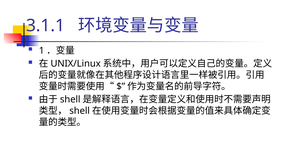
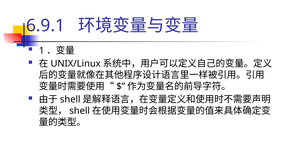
3.1.1: 3.1.1 -> 6.9.1
